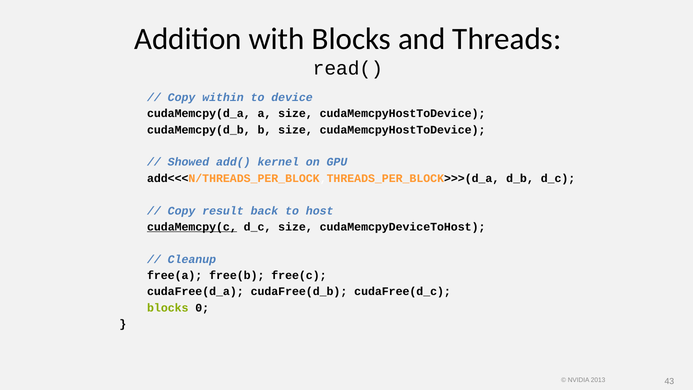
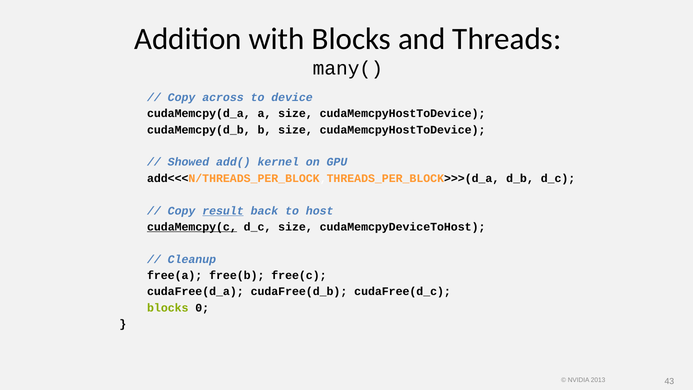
read(: read( -> many(
within: within -> across
result underline: none -> present
